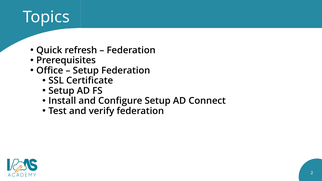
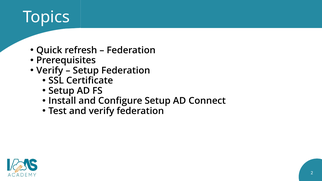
Office at (50, 71): Office -> Verify
